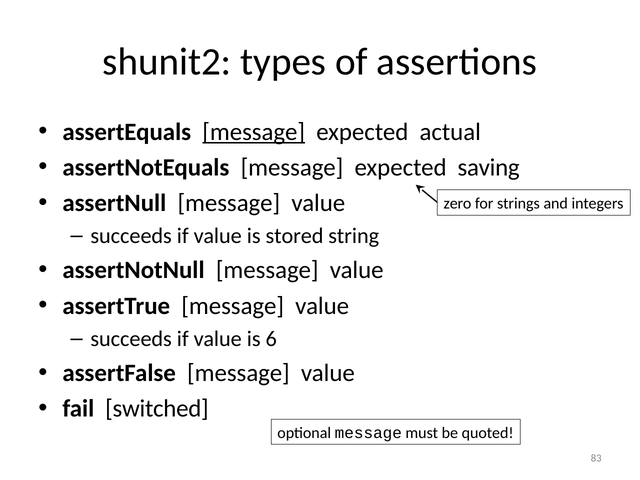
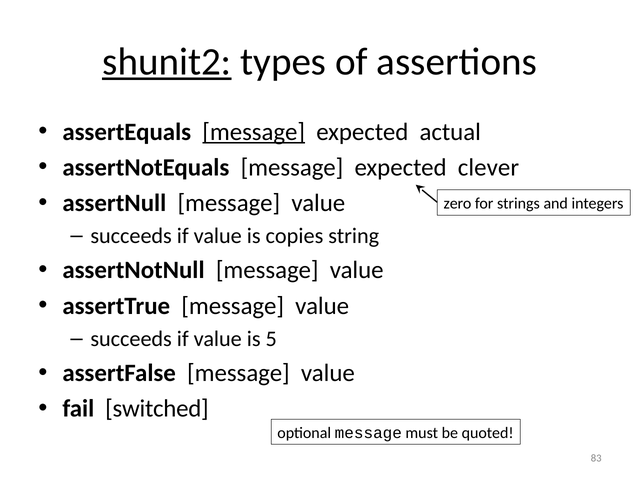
shunit2 underline: none -> present
saving: saving -> clever
stored: stored -> copies
6: 6 -> 5
